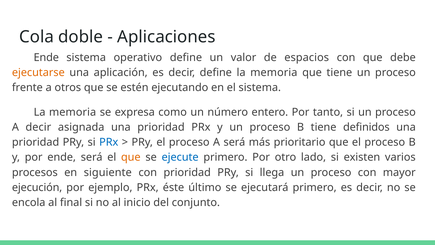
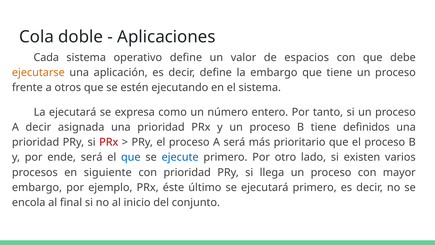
Ende at (46, 58): Ende -> Cada
define la memoria: memoria -> embargo
memoria at (73, 112): memoria -> ejecutará
PRx at (109, 142) colour: blue -> red
que at (131, 157) colour: orange -> blue
ejecución at (37, 187): ejecución -> embargo
